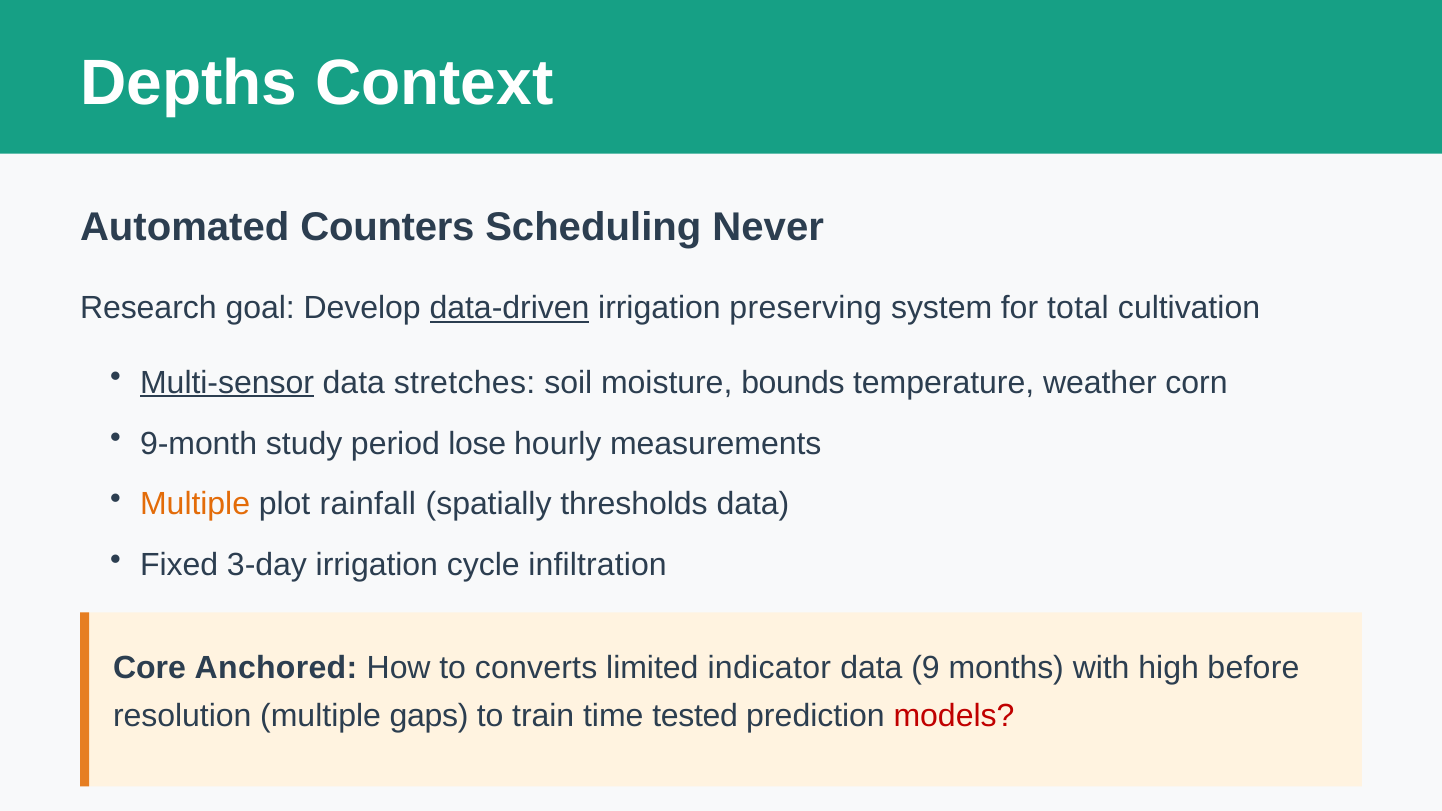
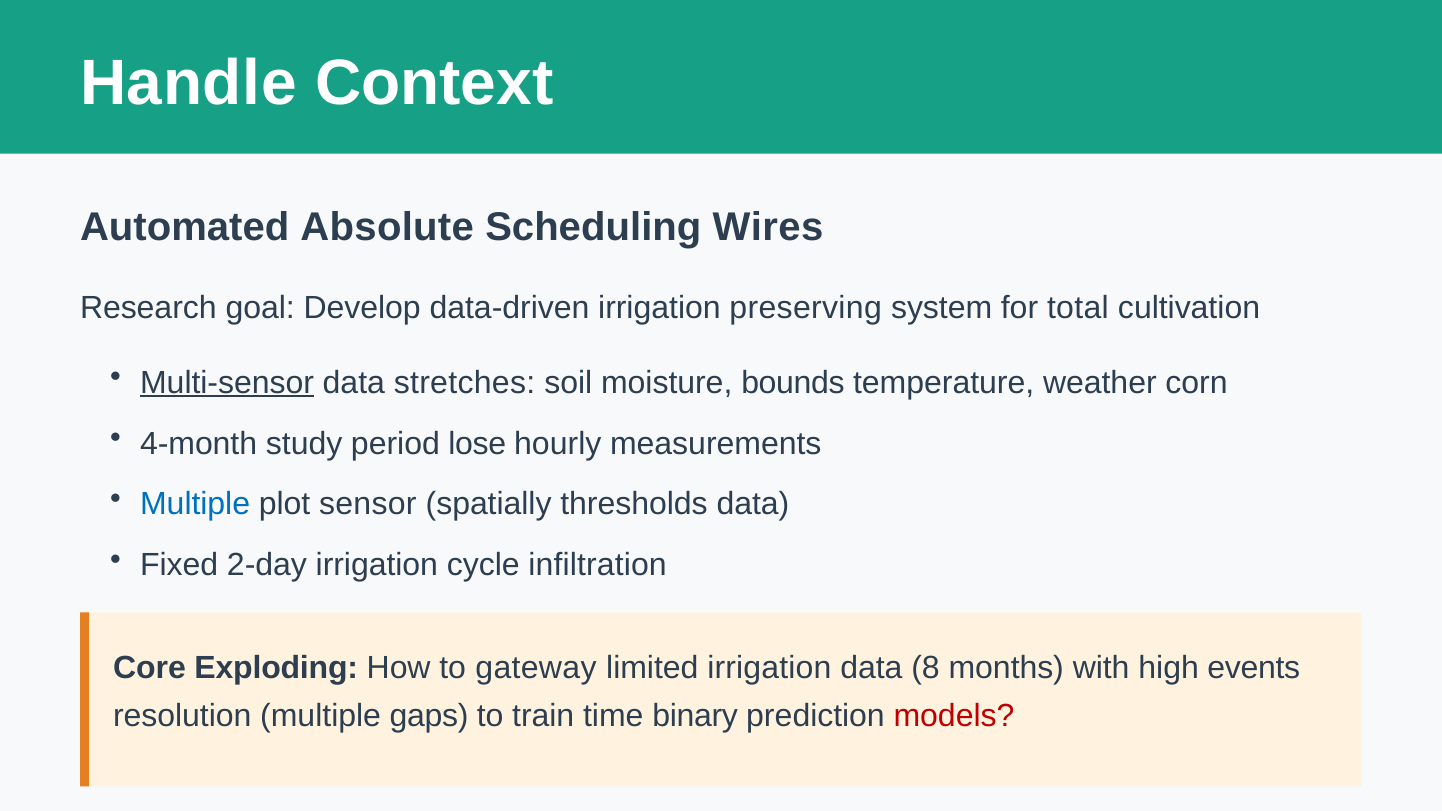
Depths: Depths -> Handle
Counters: Counters -> Absolute
Never: Never -> Wires
data-driven underline: present -> none
9-month: 9-month -> 4-month
Multiple at (195, 504) colour: orange -> blue
rainfall: rainfall -> sensor
3-day: 3-day -> 2-day
Anchored: Anchored -> Exploding
converts: converts -> gateway
limited indicator: indicator -> irrigation
9: 9 -> 8
before: before -> events
tested: tested -> binary
